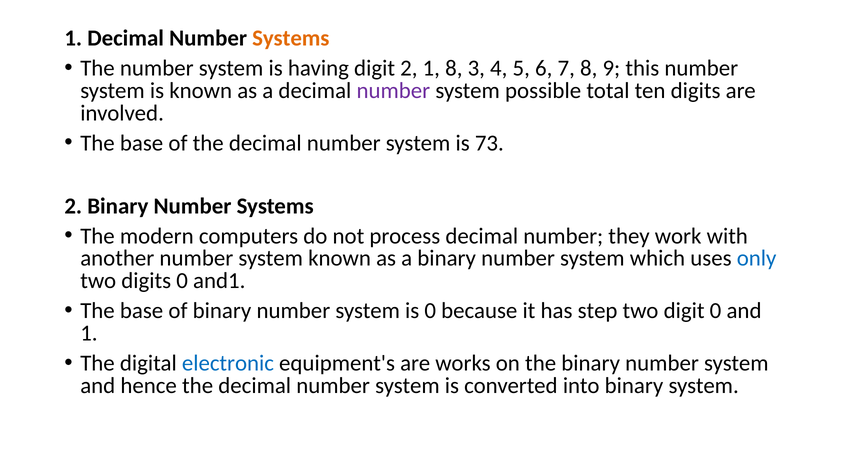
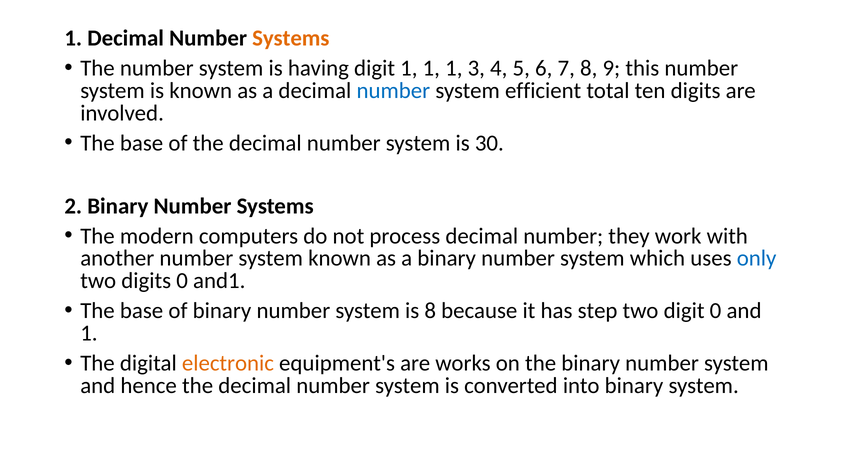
digit 2: 2 -> 1
8 at (454, 68): 8 -> 1
number at (393, 91) colour: purple -> blue
possible: possible -> efficient
73: 73 -> 30
is 0: 0 -> 8
electronic colour: blue -> orange
